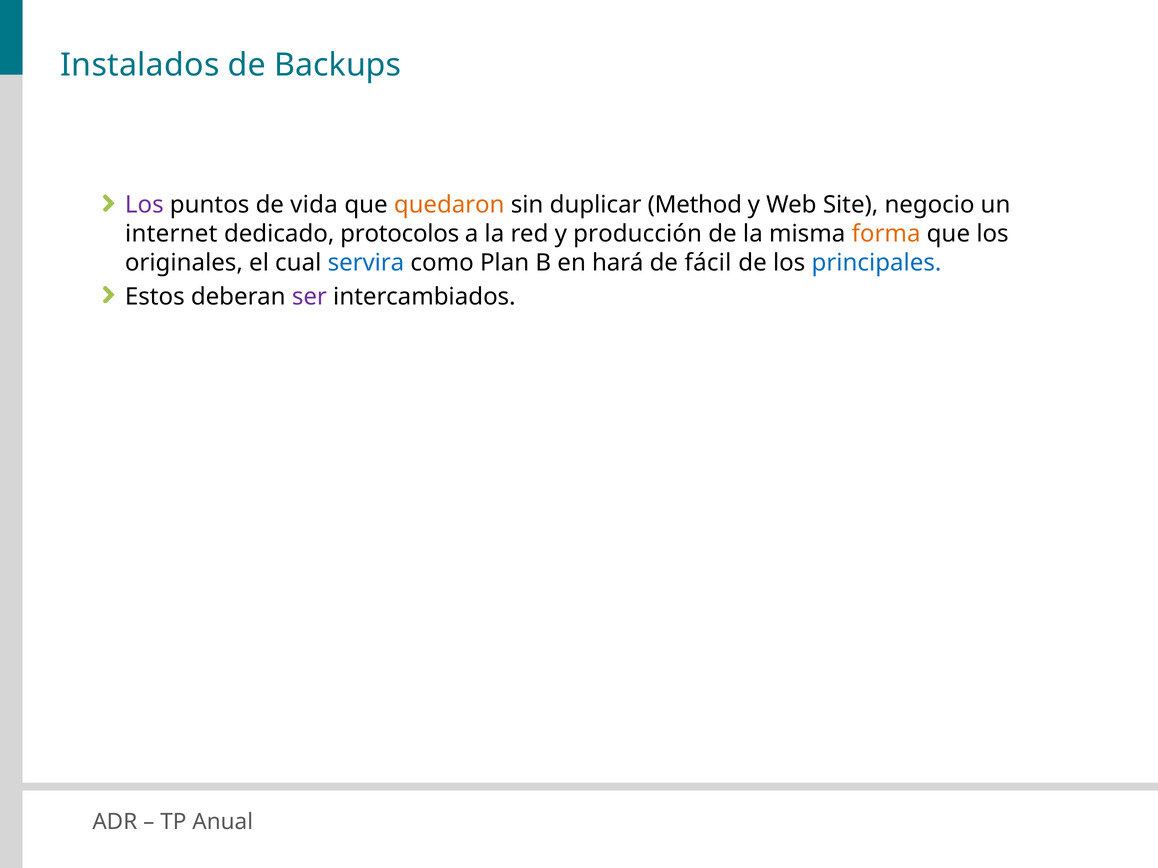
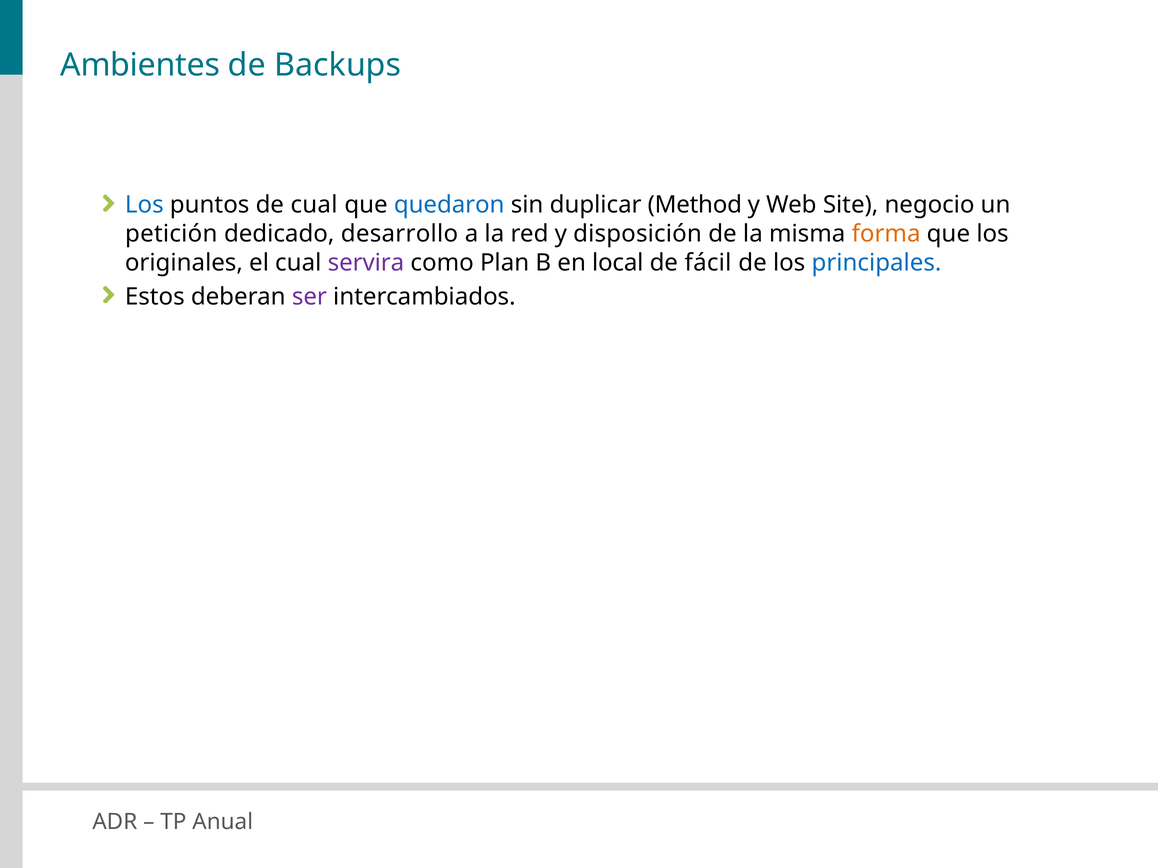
Instalados: Instalados -> Ambientes
Los at (144, 205) colour: purple -> blue
de vida: vida -> cual
quedaron colour: orange -> blue
internet: internet -> petición
protocolos: protocolos -> desarrollo
producción: producción -> disposición
servira colour: blue -> purple
hará: hará -> local
